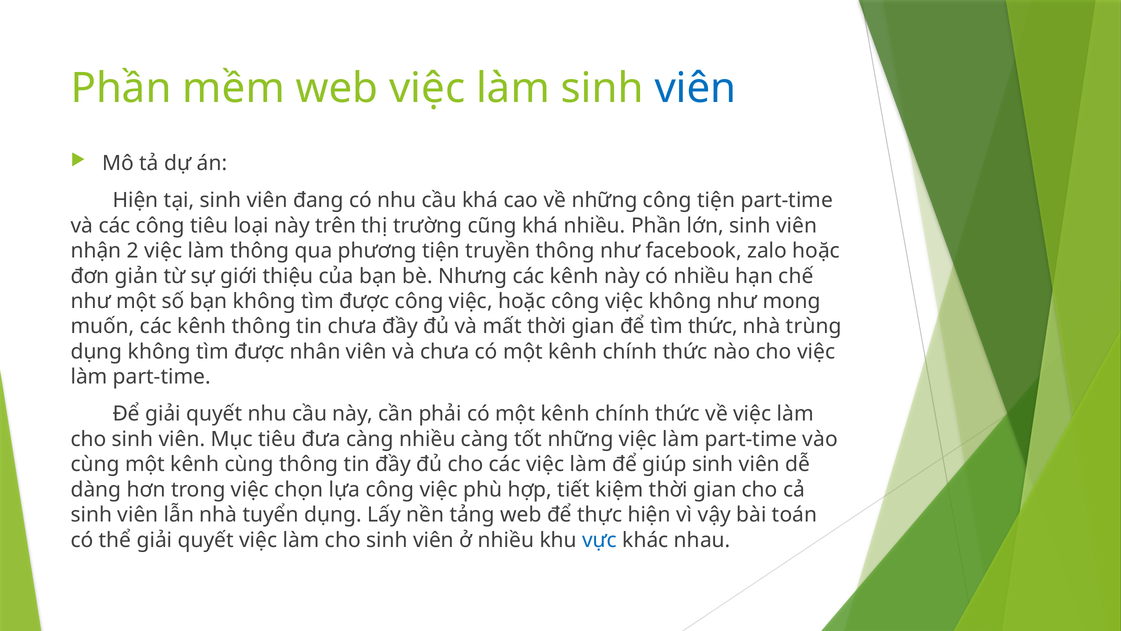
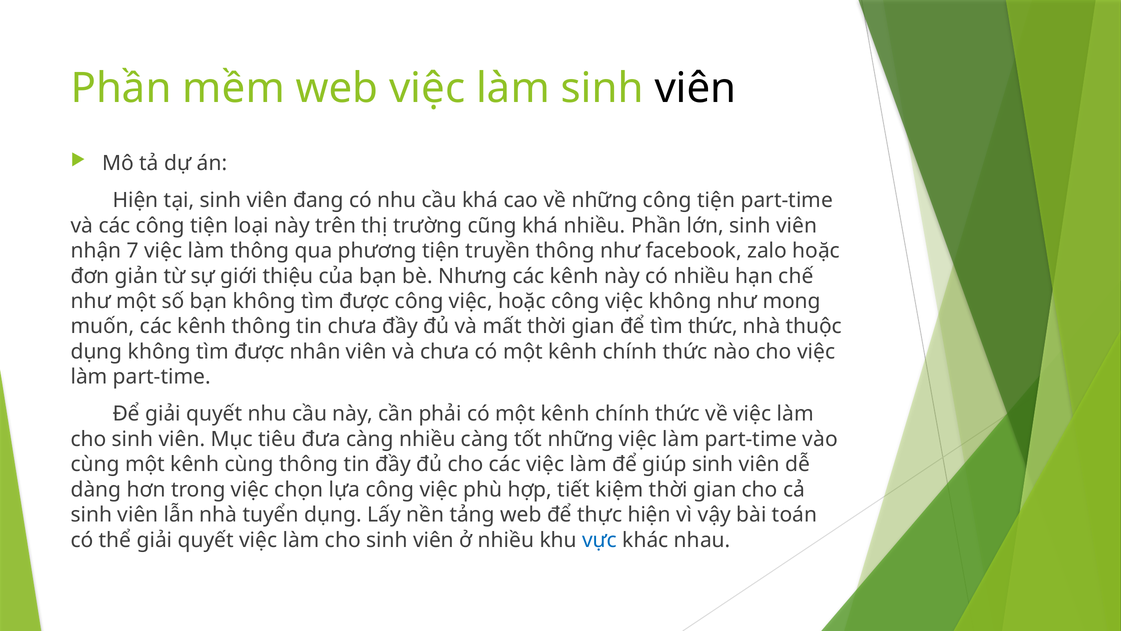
viên at (696, 88) colour: blue -> black
các công tiêu: tiêu -> tiện
2: 2 -> 7
trùng: trùng -> thuộc
